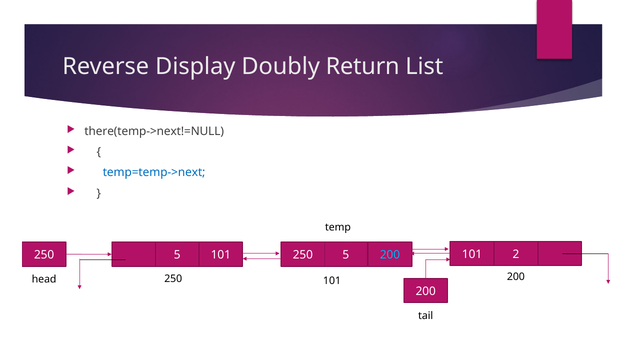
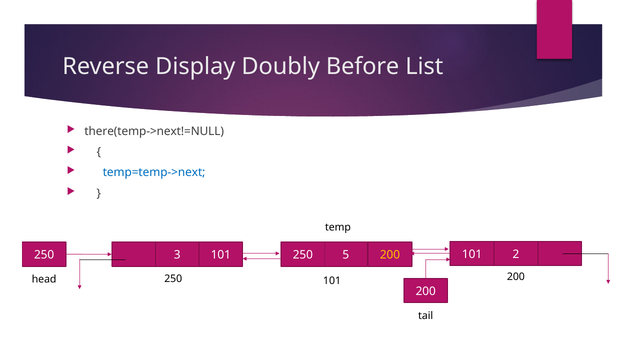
Return: Return -> Before
250 5: 5 -> 3
200 at (390, 255) colour: light blue -> yellow
